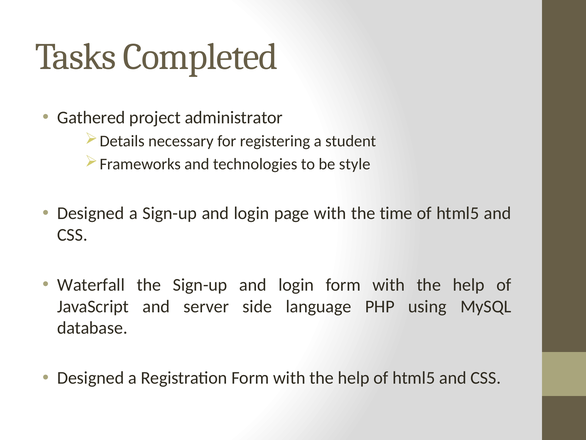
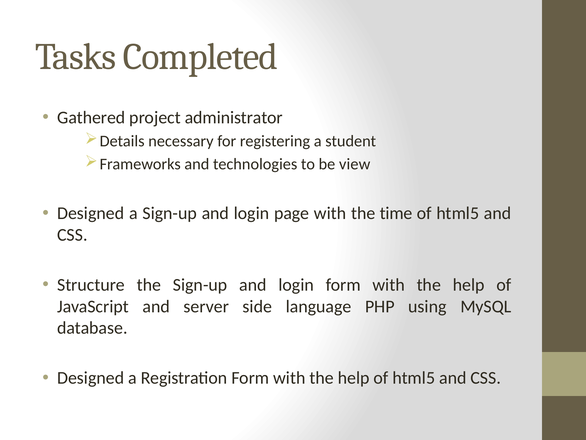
style: style -> view
Waterfall: Waterfall -> Structure
